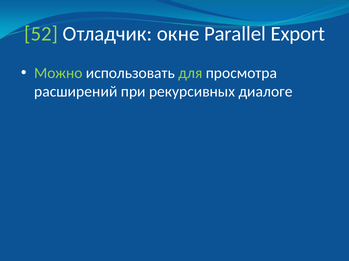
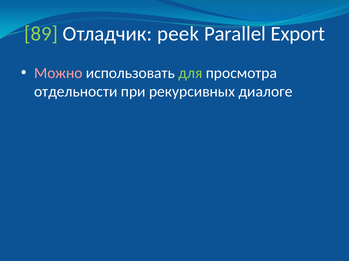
52: 52 -> 89
окне: окне -> peek
Можно colour: light green -> pink
расширений: расширений -> отдельности
